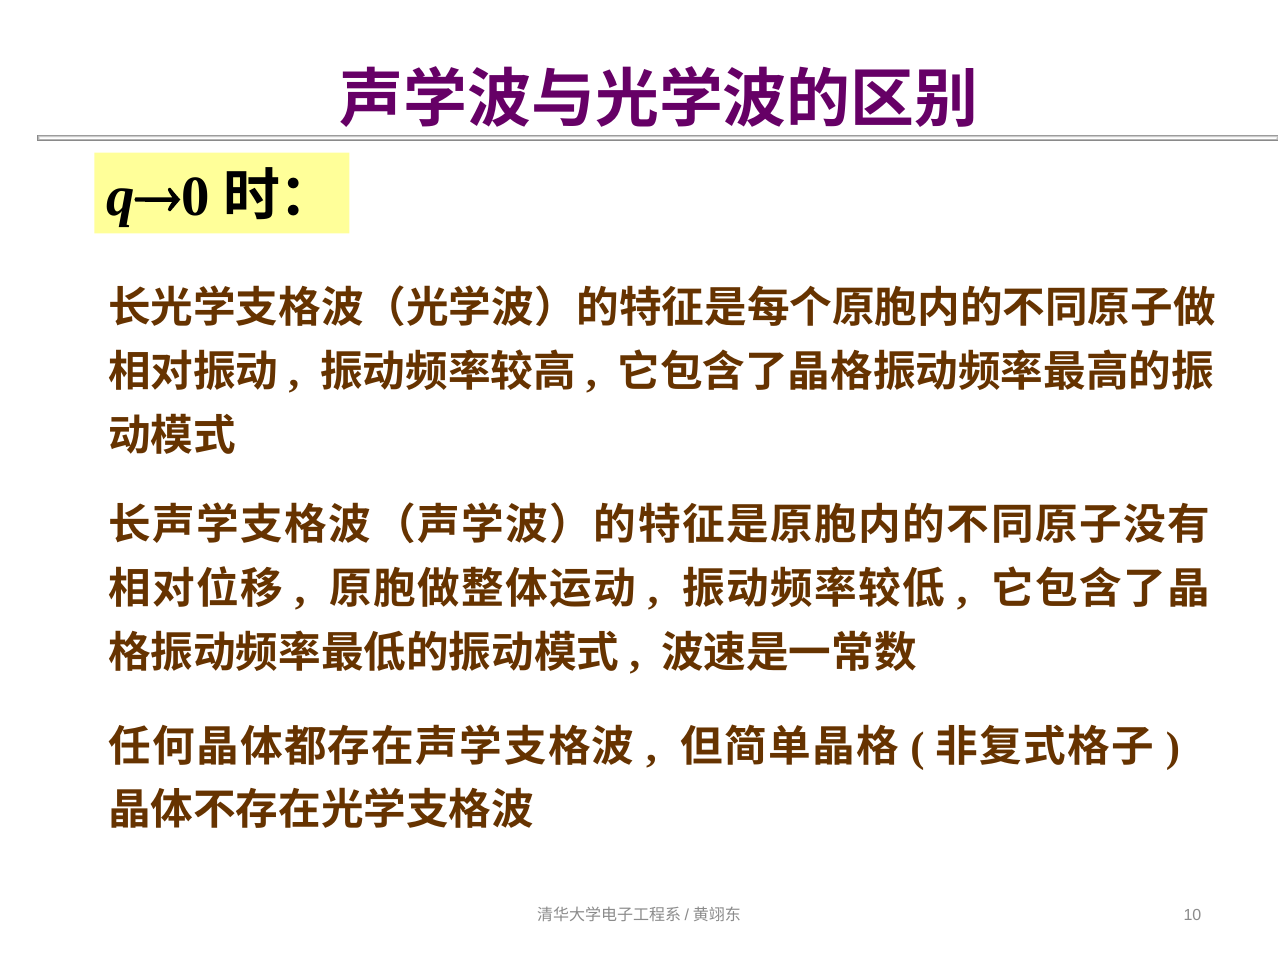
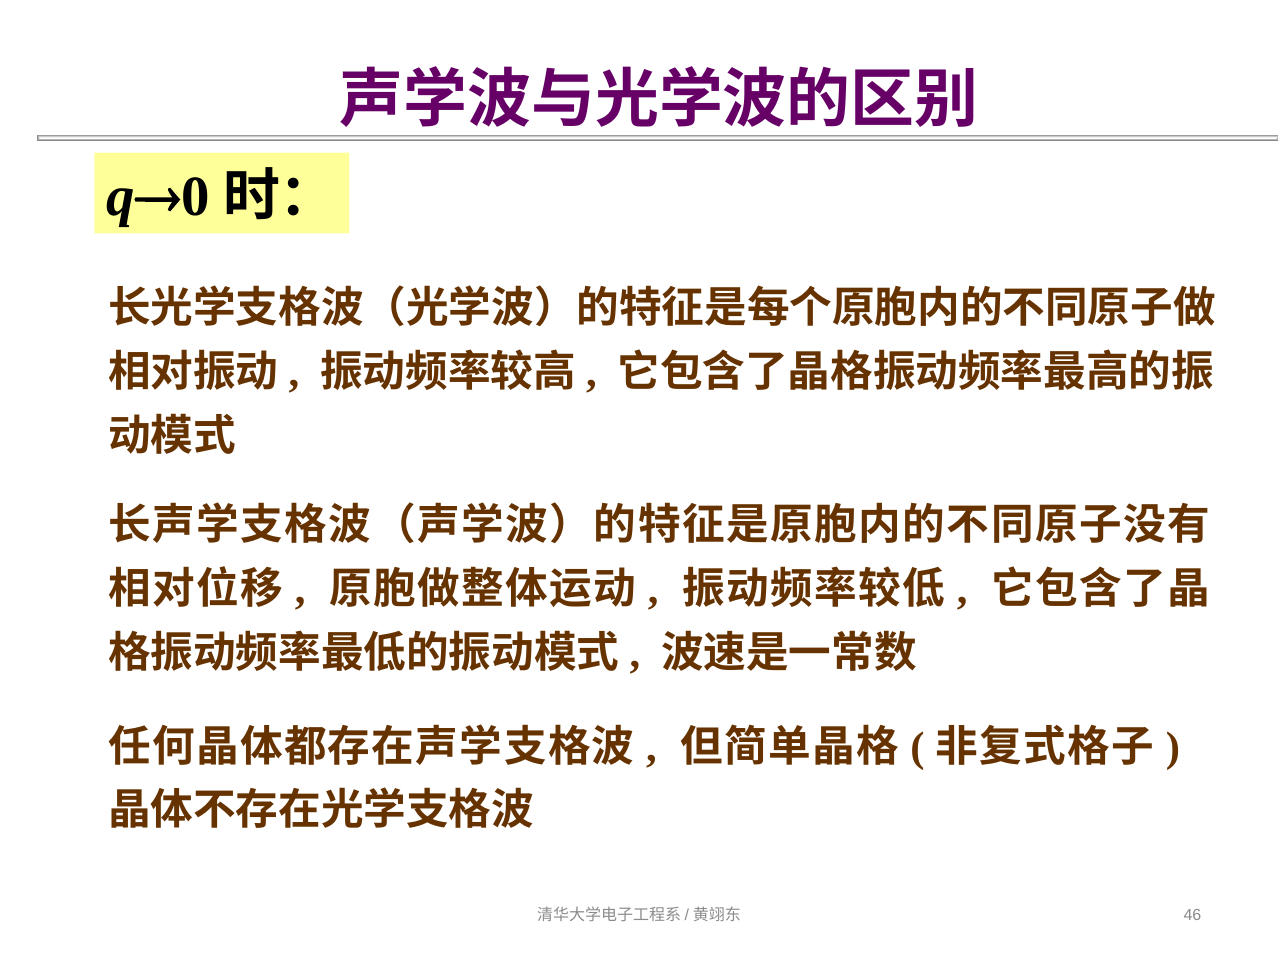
10: 10 -> 46
